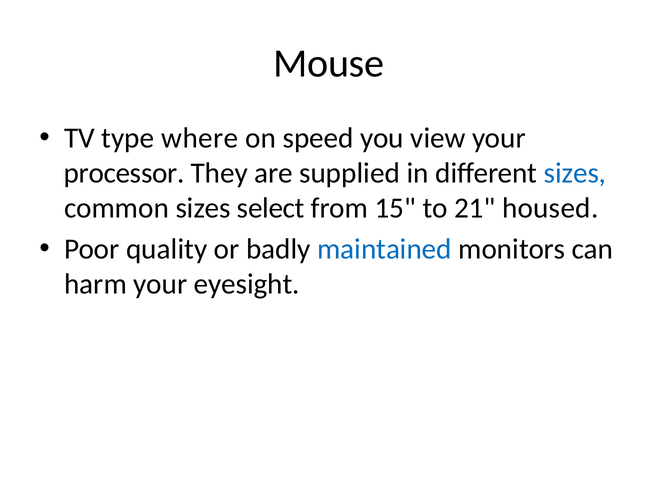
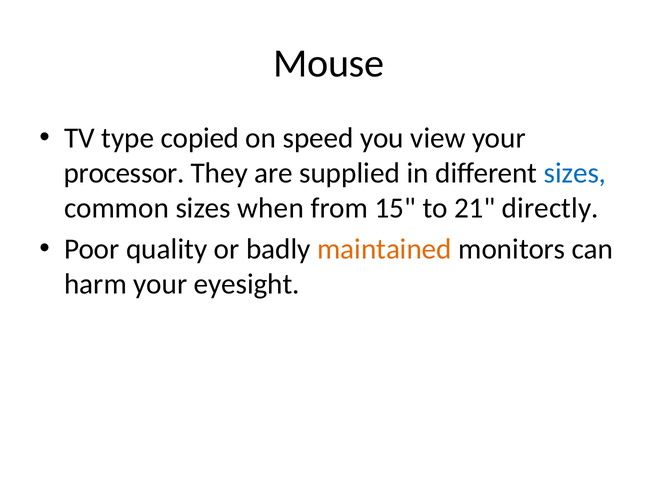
where: where -> copied
select: select -> when
housed: housed -> directly
maintained colour: blue -> orange
